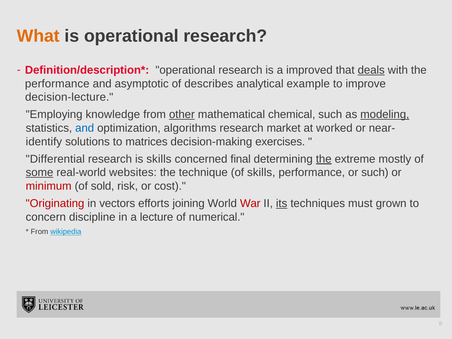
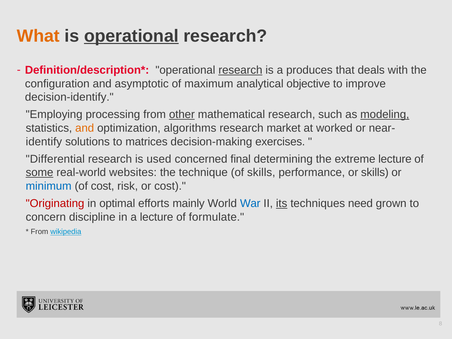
operational at (131, 36) underline: none -> present
research at (240, 70) underline: none -> present
improved: improved -> produces
deals underline: present -> none
performance at (57, 84): performance -> configuration
describes: describes -> maximum
example: example -> objective
decision-lecture: decision-lecture -> decision-identify
knowledge: knowledge -> processing
mathematical chemical: chemical -> research
and at (85, 128) colour: blue -> orange
is skills: skills -> used
the at (324, 159) underline: present -> none
extreme mostly: mostly -> lecture
or such: such -> skills
minimum colour: red -> blue
of sold: sold -> cost
vectors: vectors -> optimal
joining: joining -> mainly
War colour: red -> blue
must: must -> need
numerical: numerical -> formulate
